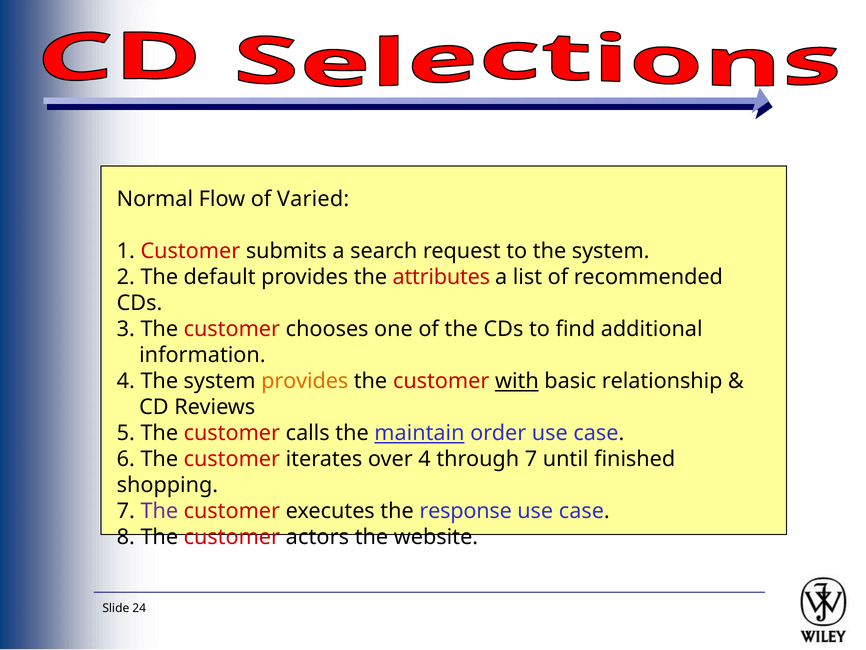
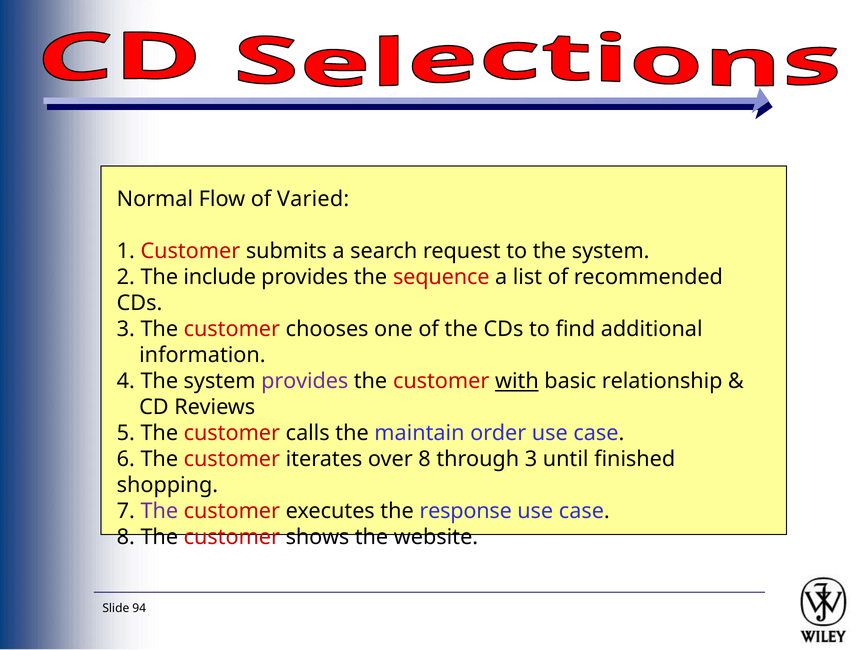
default: default -> include
attributes: attributes -> sequence
provides at (305, 381) colour: orange -> purple
maintain underline: present -> none
over 4: 4 -> 8
through 7: 7 -> 3
actors: actors -> shows
24: 24 -> 94
